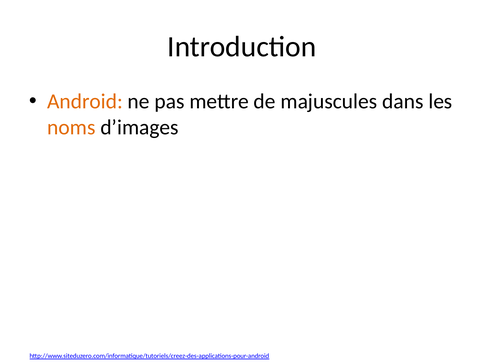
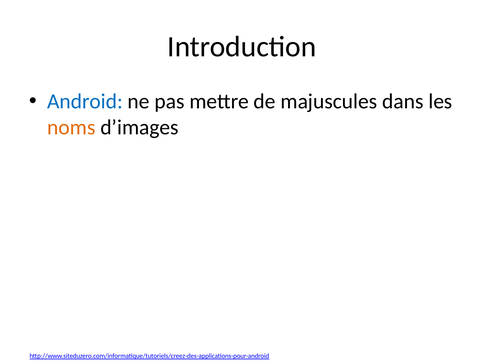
Android colour: orange -> blue
